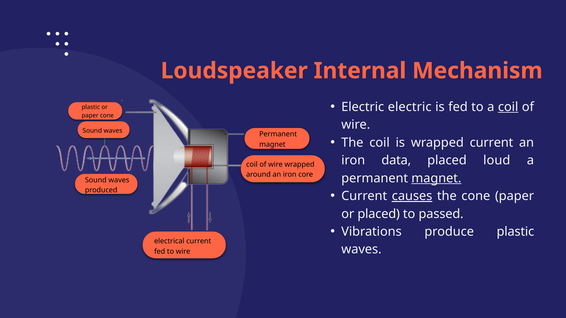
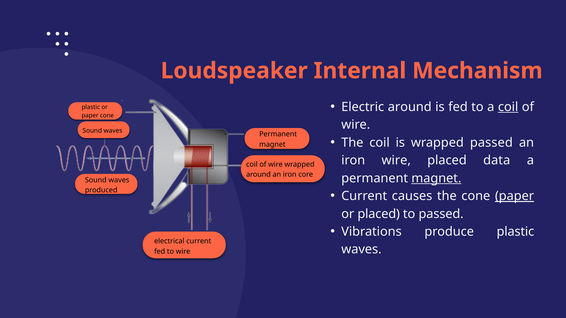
Electric electric: electric -> around
wrapped current: current -> passed
iron data: data -> wire
loud: loud -> data
causes underline: present -> none
paper at (515, 196) underline: none -> present
